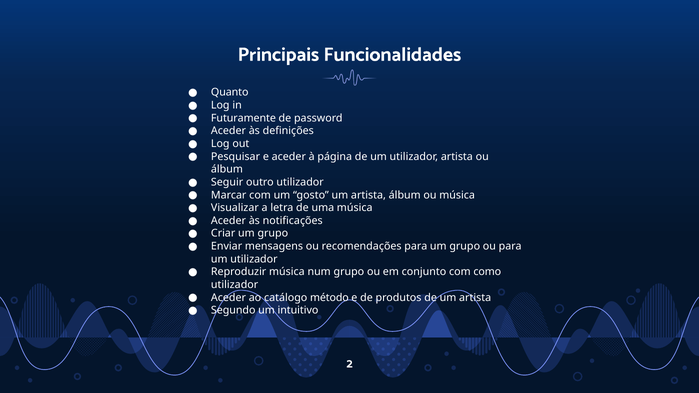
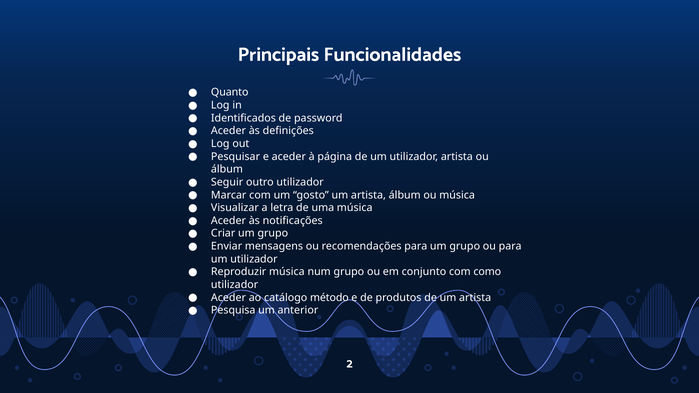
Futuramente: Futuramente -> Identificados
Segundo: Segundo -> Pesquisa
intuitivo: intuitivo -> anterior
